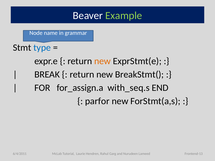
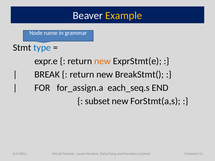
Example colour: light green -> yellow
with_seq.s: with_seq.s -> each_seq.s
parfor: parfor -> subset
